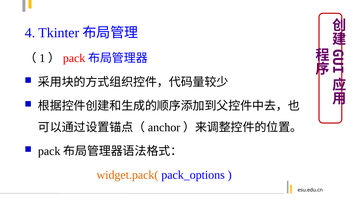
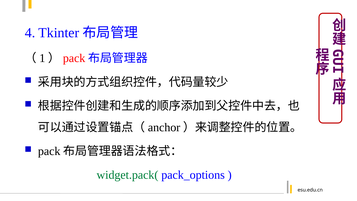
widget.pack( colour: orange -> green
